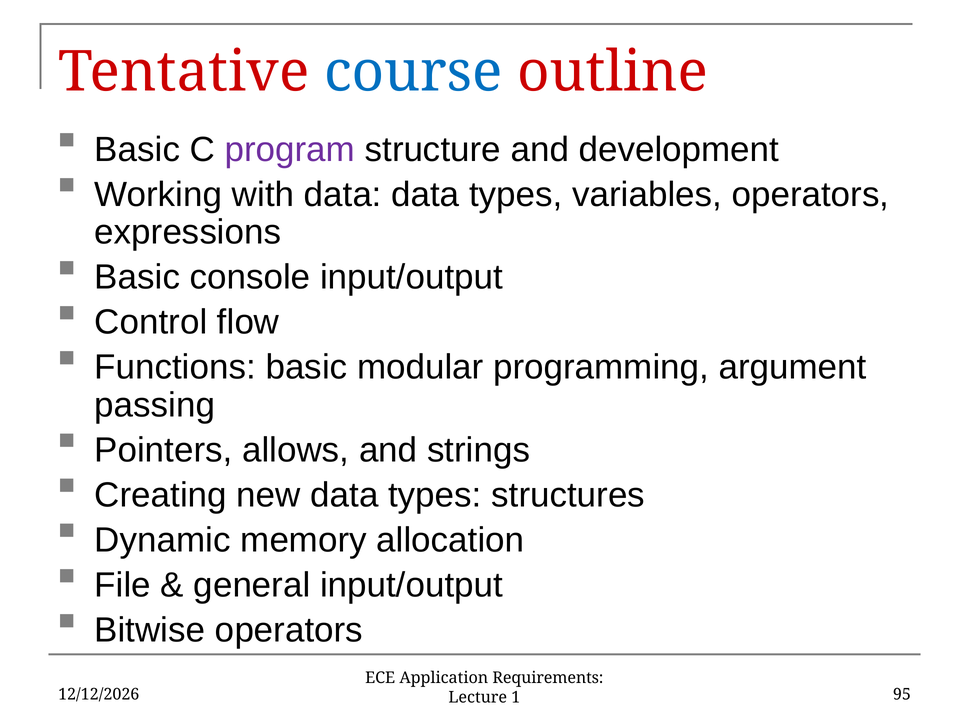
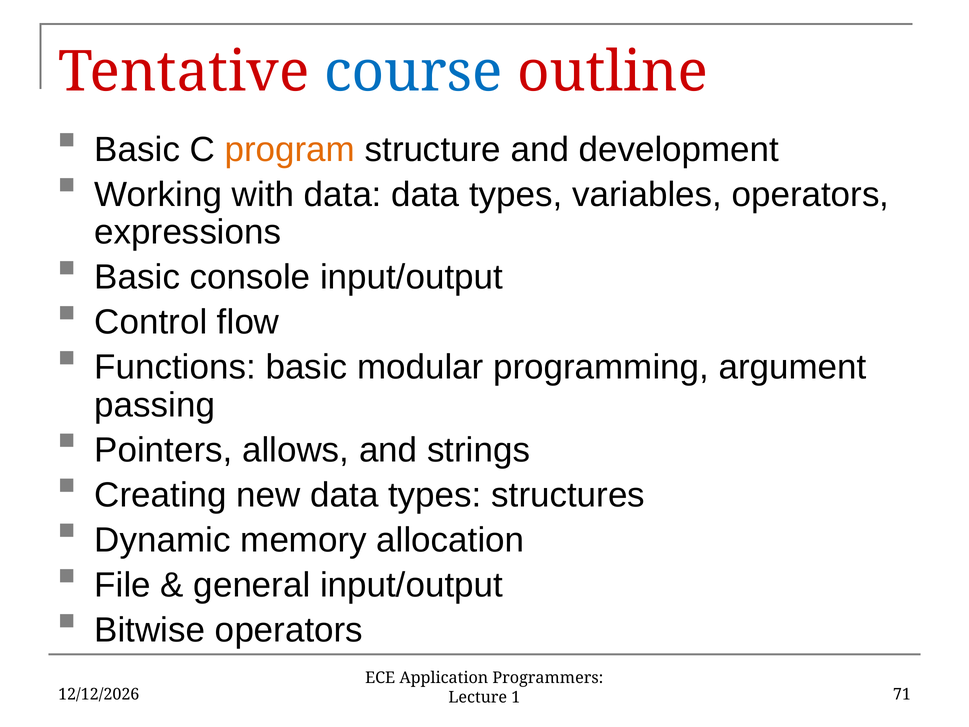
program colour: purple -> orange
Requirements: Requirements -> Programmers
95: 95 -> 71
